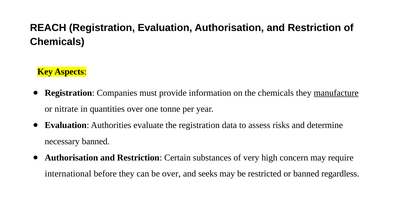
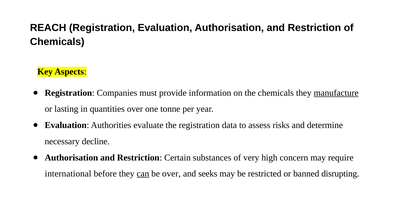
nitrate: nitrate -> lasting
necessary banned: banned -> decline
can underline: none -> present
regardless: regardless -> disrupting
